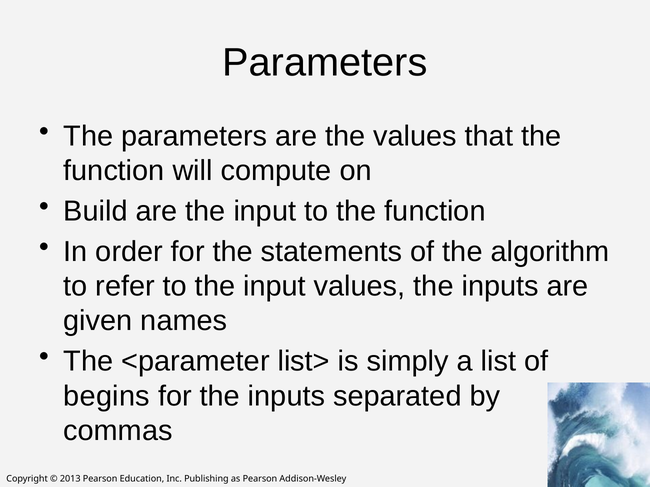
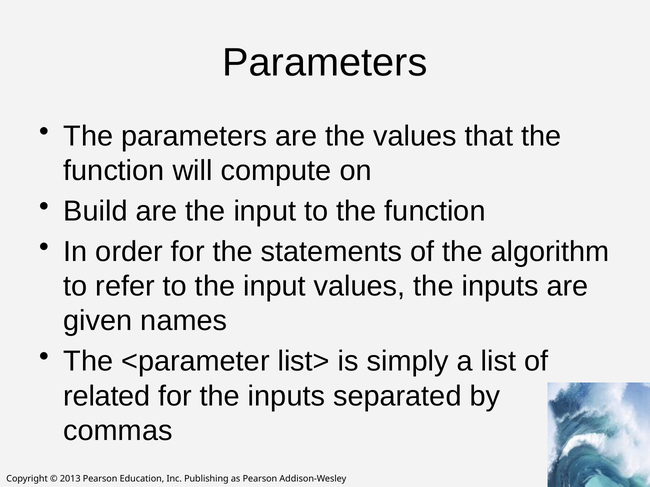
begins: begins -> related
